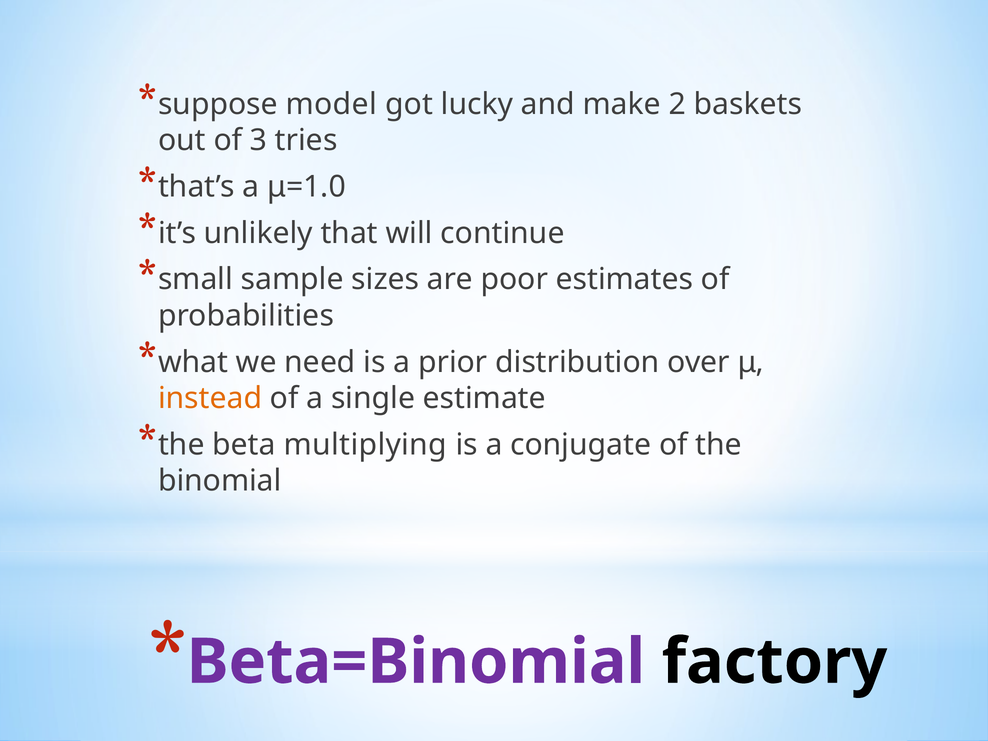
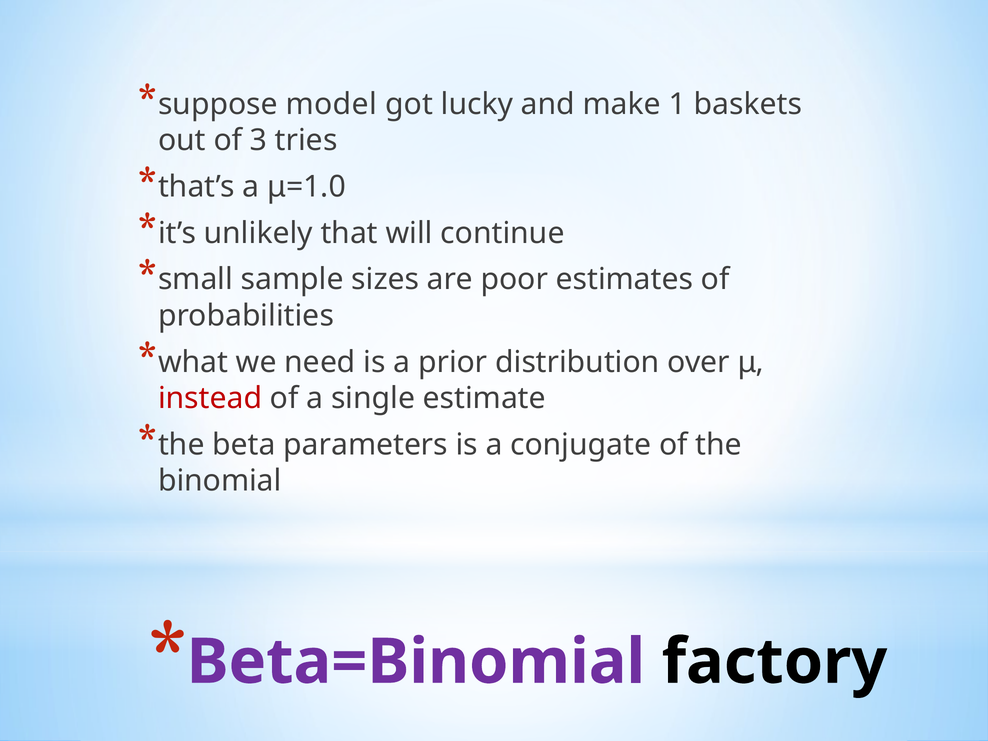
2: 2 -> 1
instead colour: orange -> red
multiplying: multiplying -> parameters
